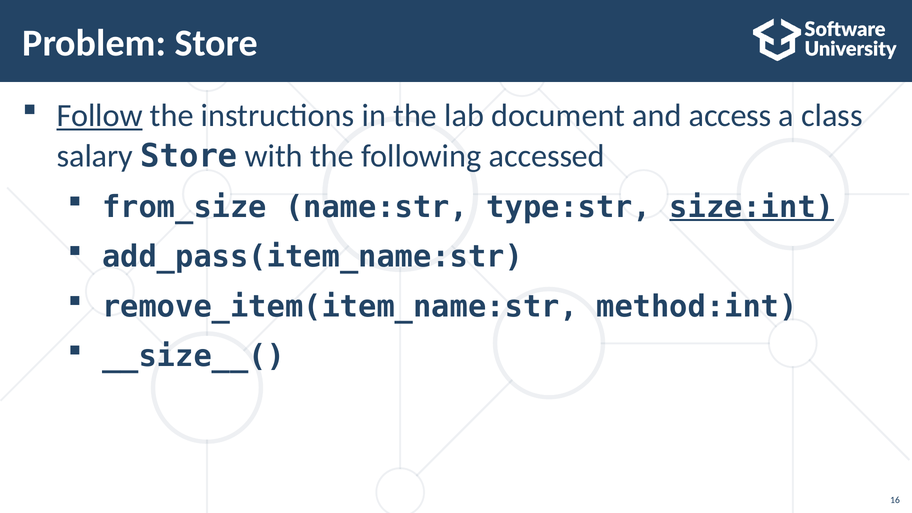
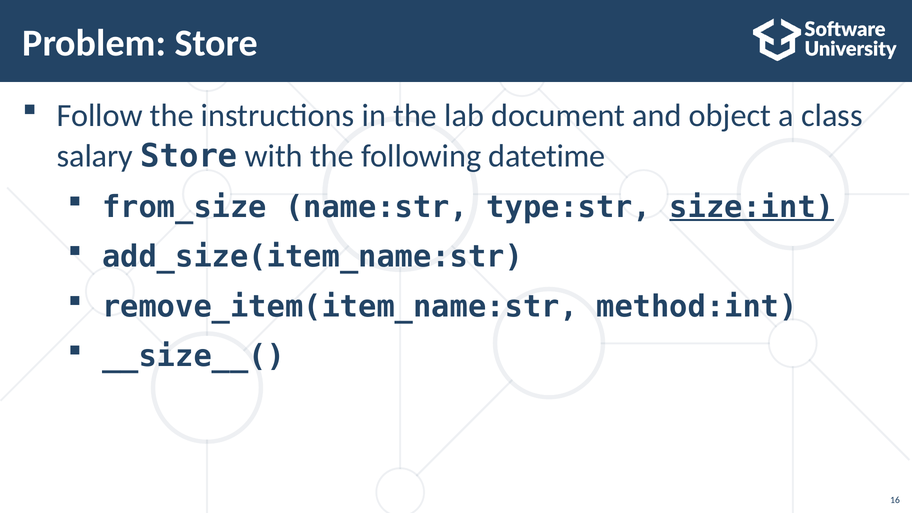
Follow underline: present -> none
access: access -> object
accessed: accessed -> datetime
add_pass(item_name:str: add_pass(item_name:str -> add_size(item_name:str
